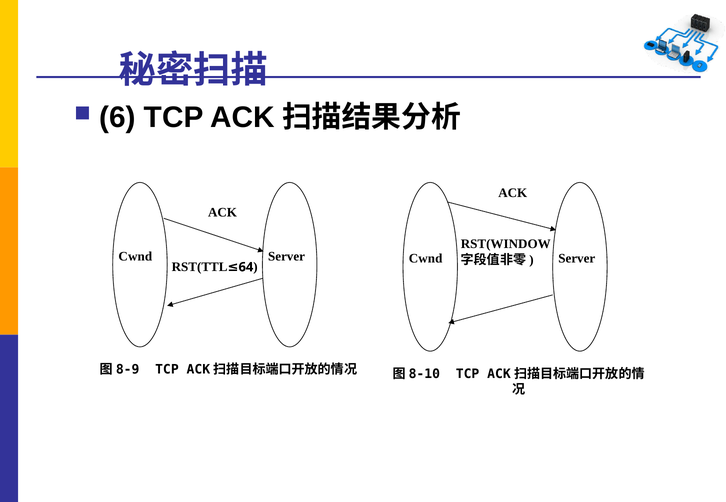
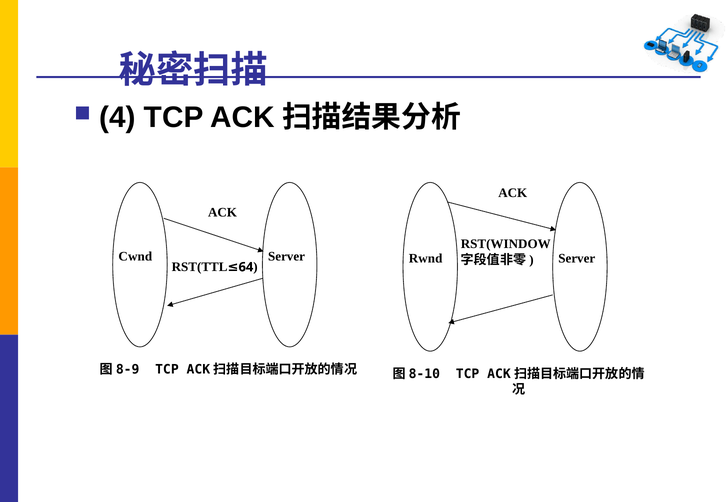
6: 6 -> 4
Cwnd at (426, 259): Cwnd -> Rwnd
